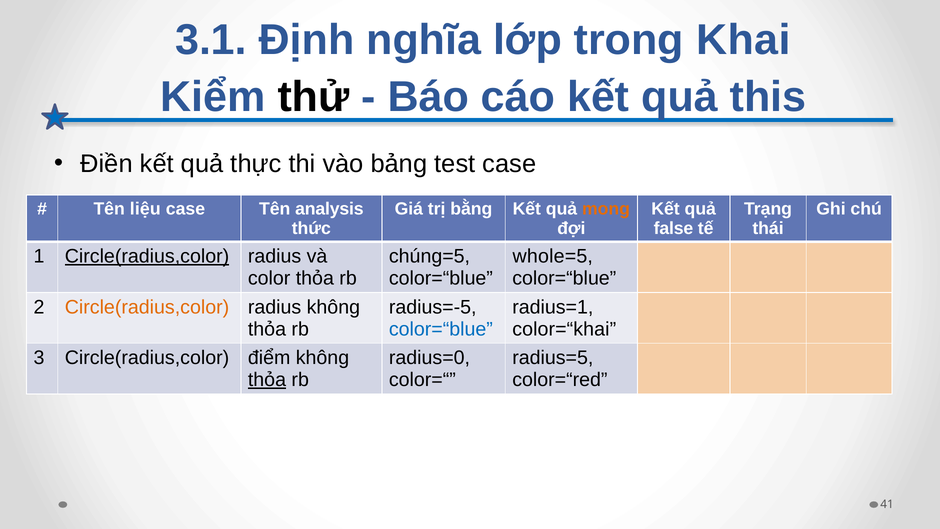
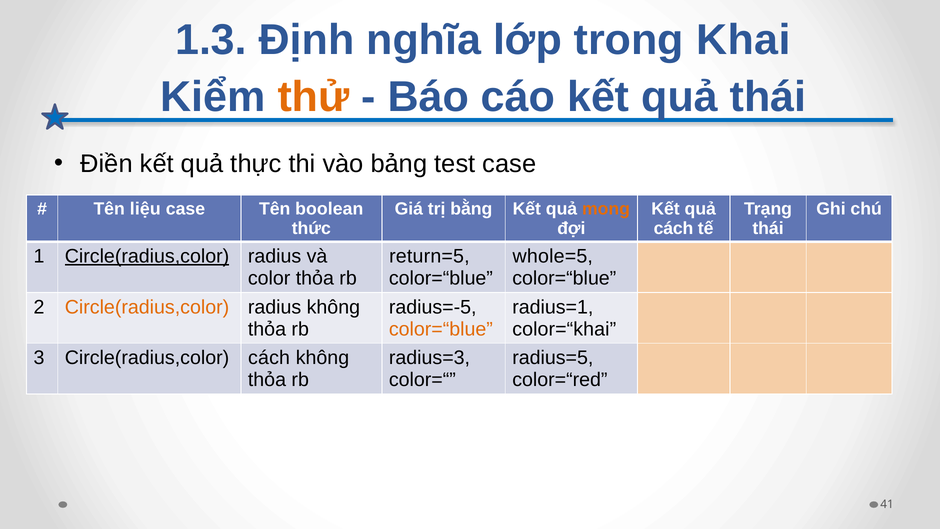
3.1: 3.1 -> 1.3
thử colour: black -> orange
quả this: this -> thái
analysis: analysis -> boolean
false at (673, 228): false -> cách
chúng=5: chúng=5 -> return=5
color=“blue at (441, 329) colour: blue -> orange
Circle(radius,color điểm: điểm -> cách
radius=0: radius=0 -> radius=3
thỏa at (267, 380) underline: present -> none
